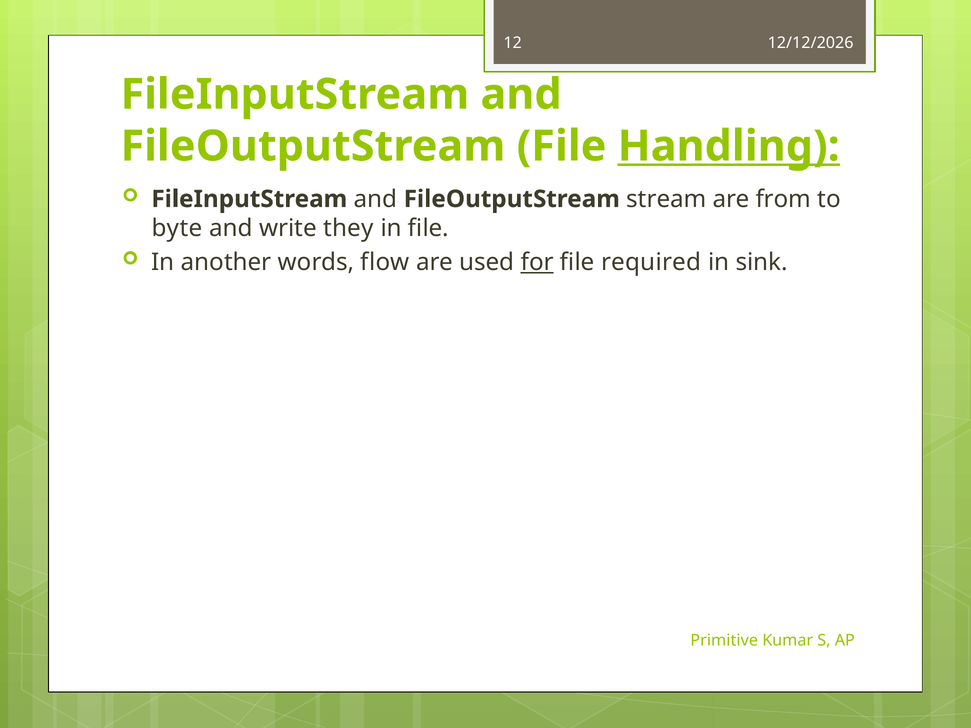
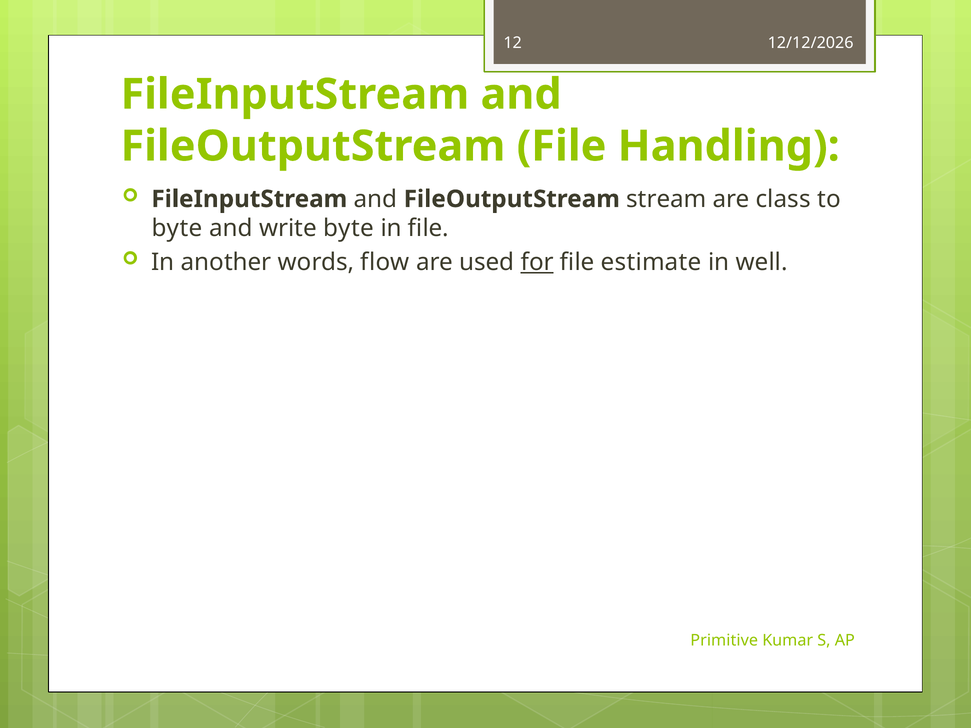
Handling underline: present -> none
from: from -> class
write they: they -> byte
required: required -> estimate
sink: sink -> well
